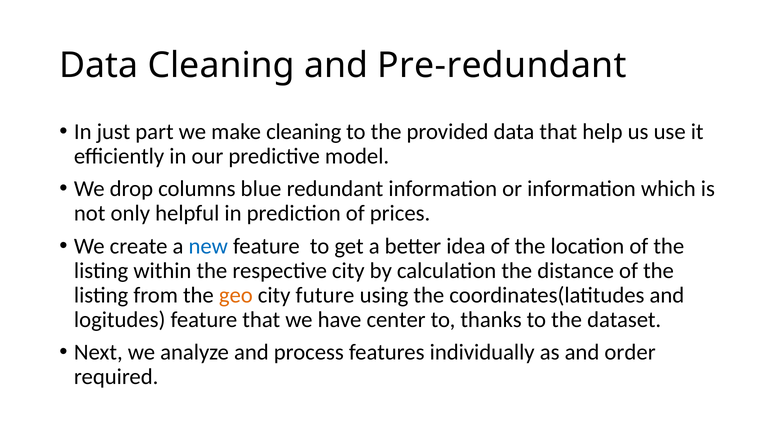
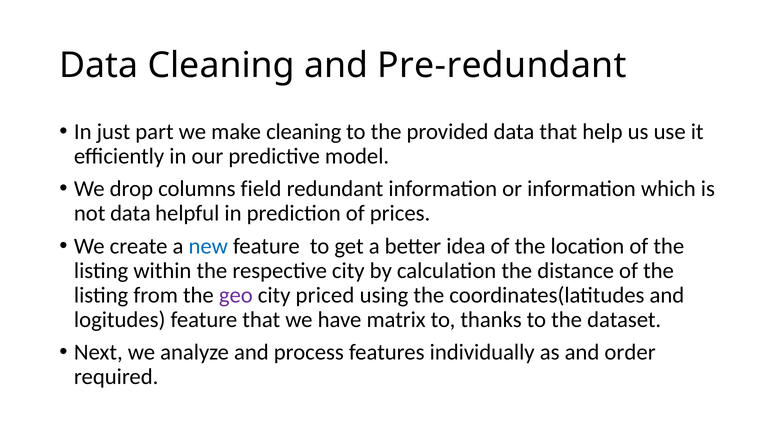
blue: blue -> field
not only: only -> data
geo colour: orange -> purple
future: future -> priced
center: center -> matrix
